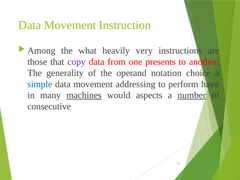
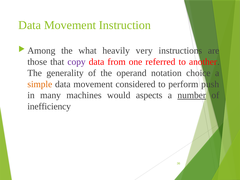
presents: presents -> referred
simple colour: blue -> orange
addressing: addressing -> considered
have: have -> push
machines underline: present -> none
consecutive: consecutive -> inefficiency
